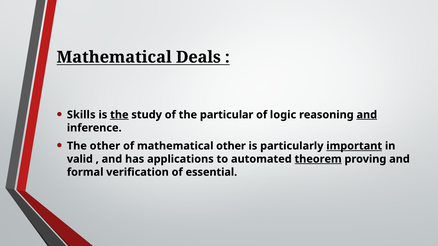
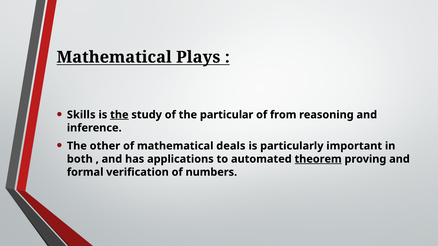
Deals: Deals -> Plays
logic: logic -> from
and at (367, 115) underline: present -> none
mathematical other: other -> deals
important underline: present -> none
valid: valid -> both
essential: essential -> numbers
